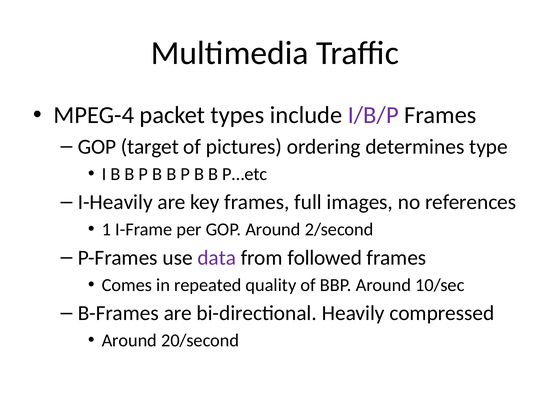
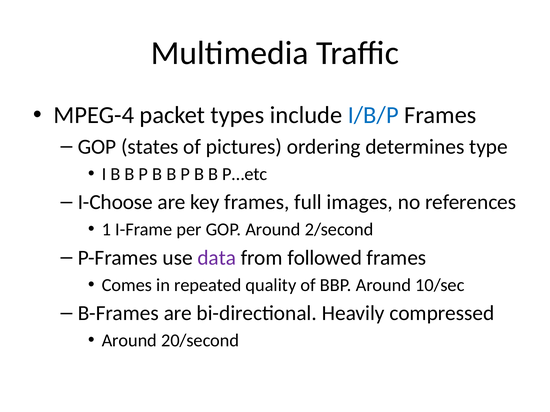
I/B/P colour: purple -> blue
target: target -> states
I-Heavily: I-Heavily -> I-Choose
